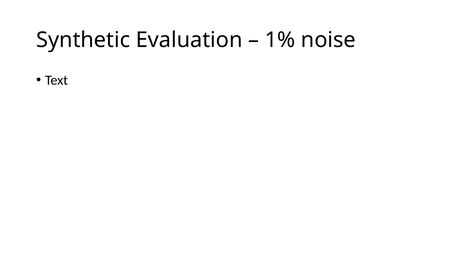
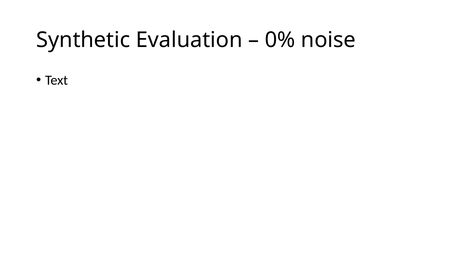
1%: 1% -> 0%
